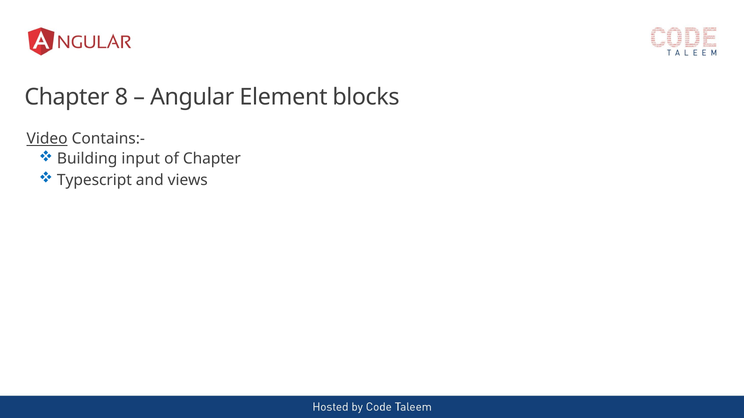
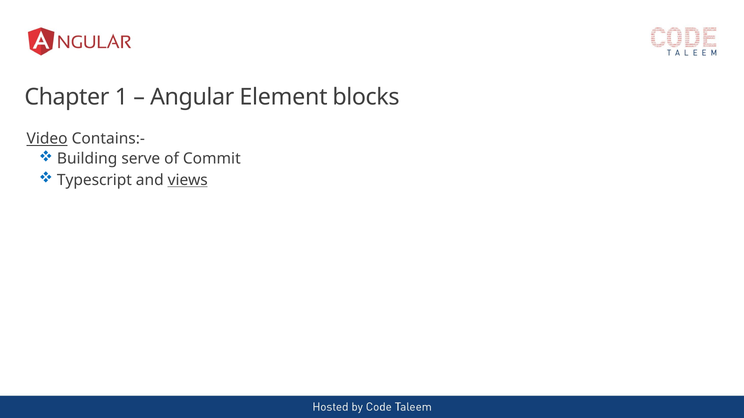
8: 8 -> 1
input: input -> serve
of Chapter: Chapter -> Commit
views underline: none -> present
